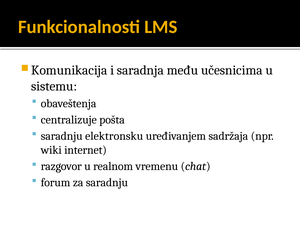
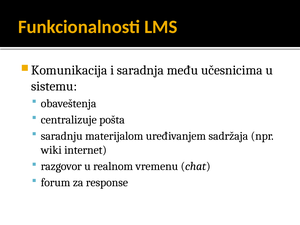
elektronsku: elektronsku -> materijalom
za saradnju: saradnju -> response
